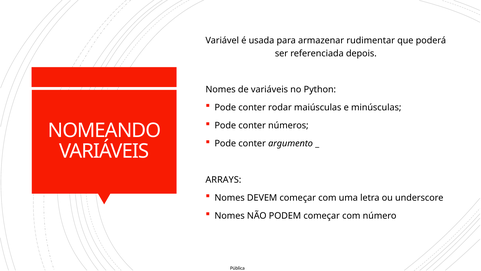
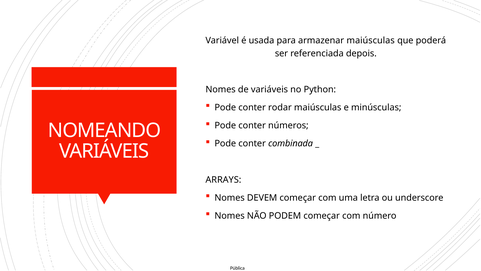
armazenar rudimentar: rudimentar -> maiúsculas
argumento: argumento -> combinada
